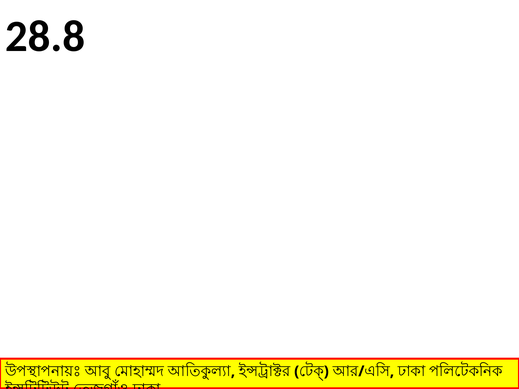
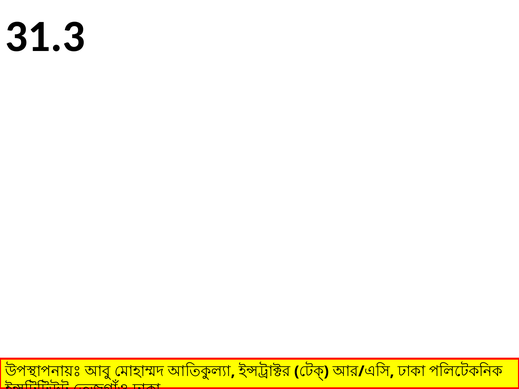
28.8: 28.8 -> 31.3
